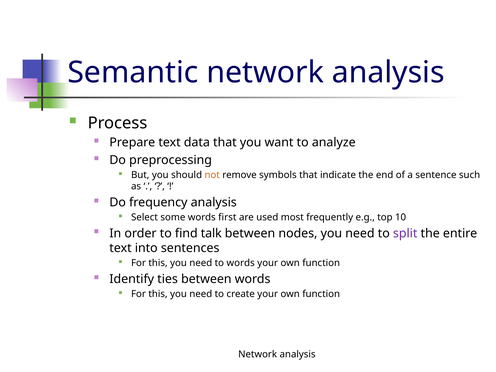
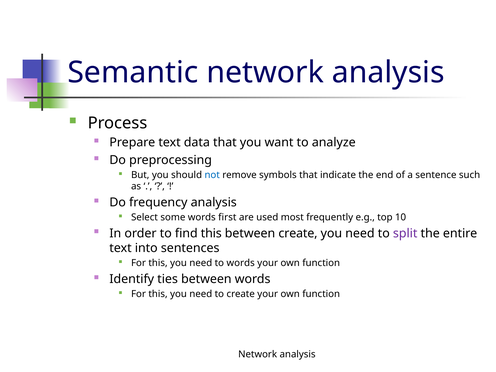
not colour: orange -> blue
find talk: talk -> this
between nodes: nodes -> create
